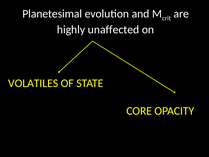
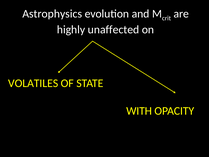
Planetesimal: Planetesimal -> Astrophysics
CORE: CORE -> WITH
